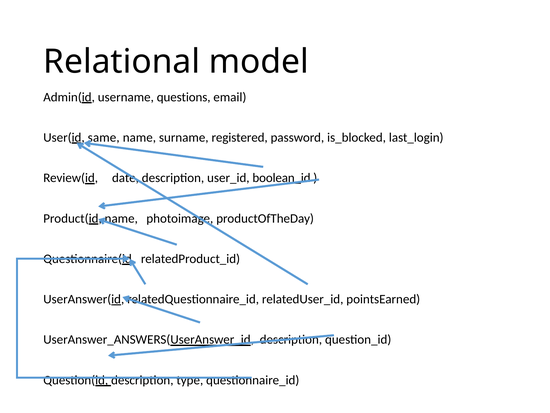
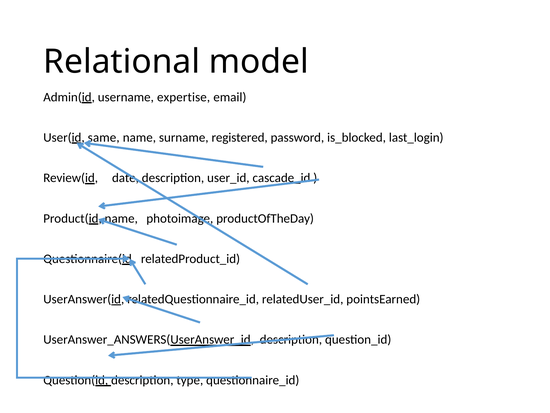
questions: questions -> expertise
boolean_id: boolean_id -> cascade_id
